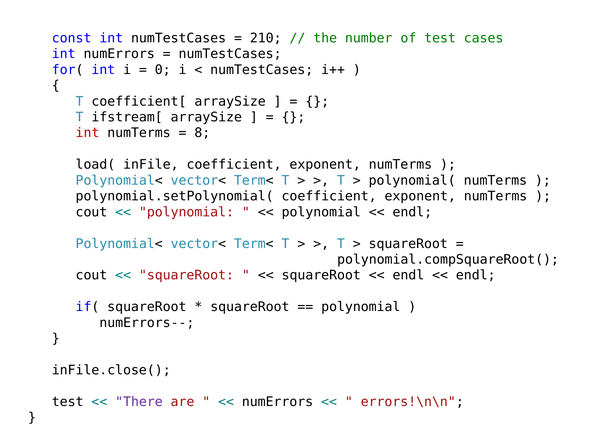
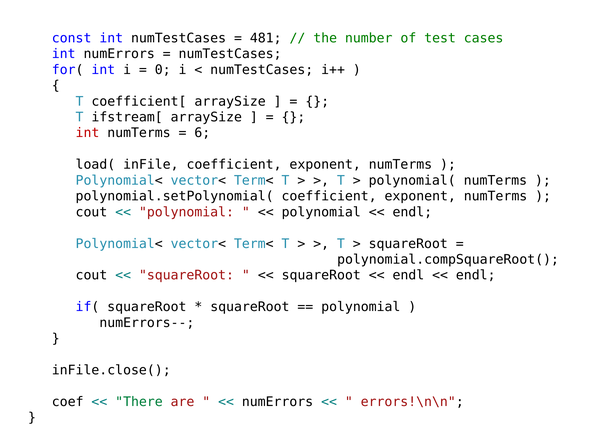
210: 210 -> 481
8: 8 -> 6
test at (68, 402): test -> coef
There colour: purple -> green
